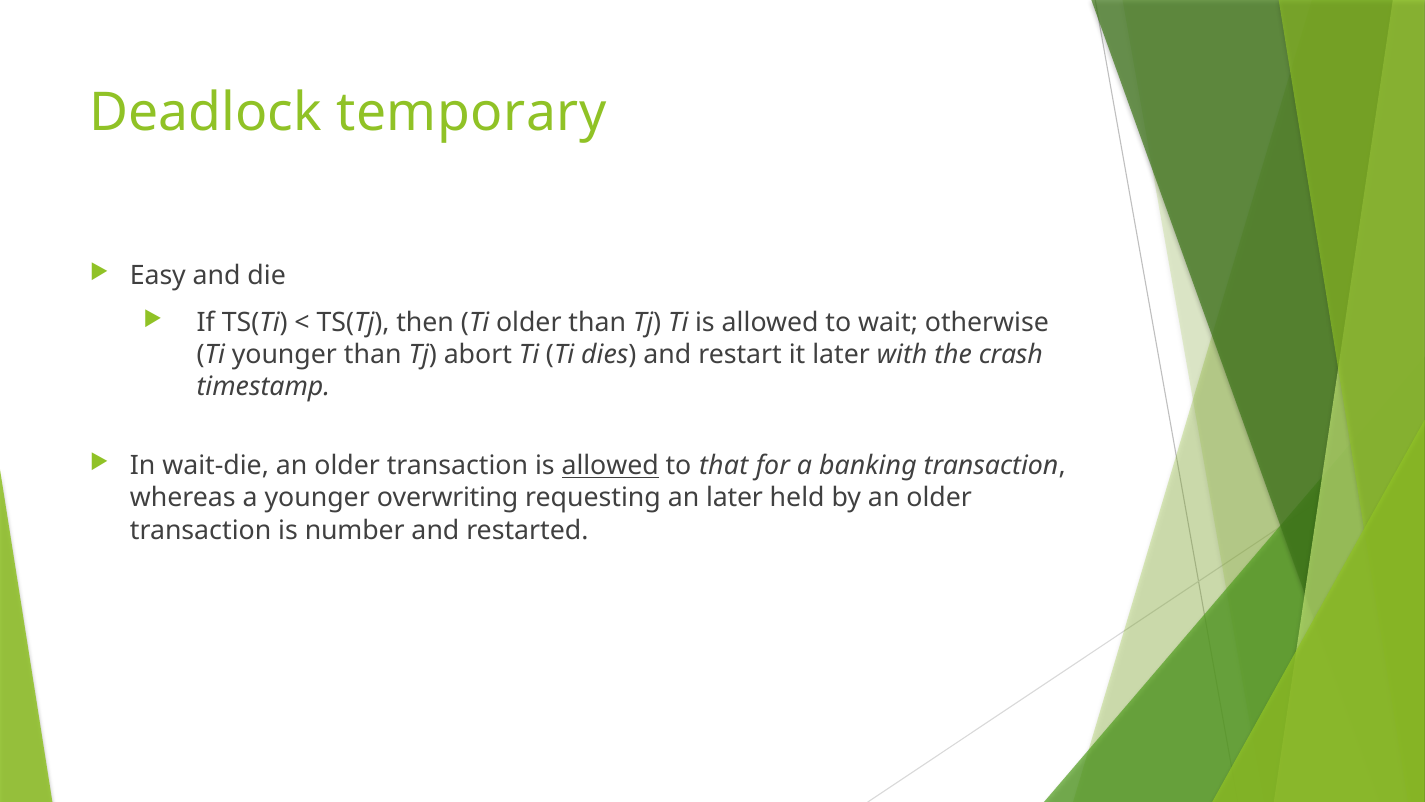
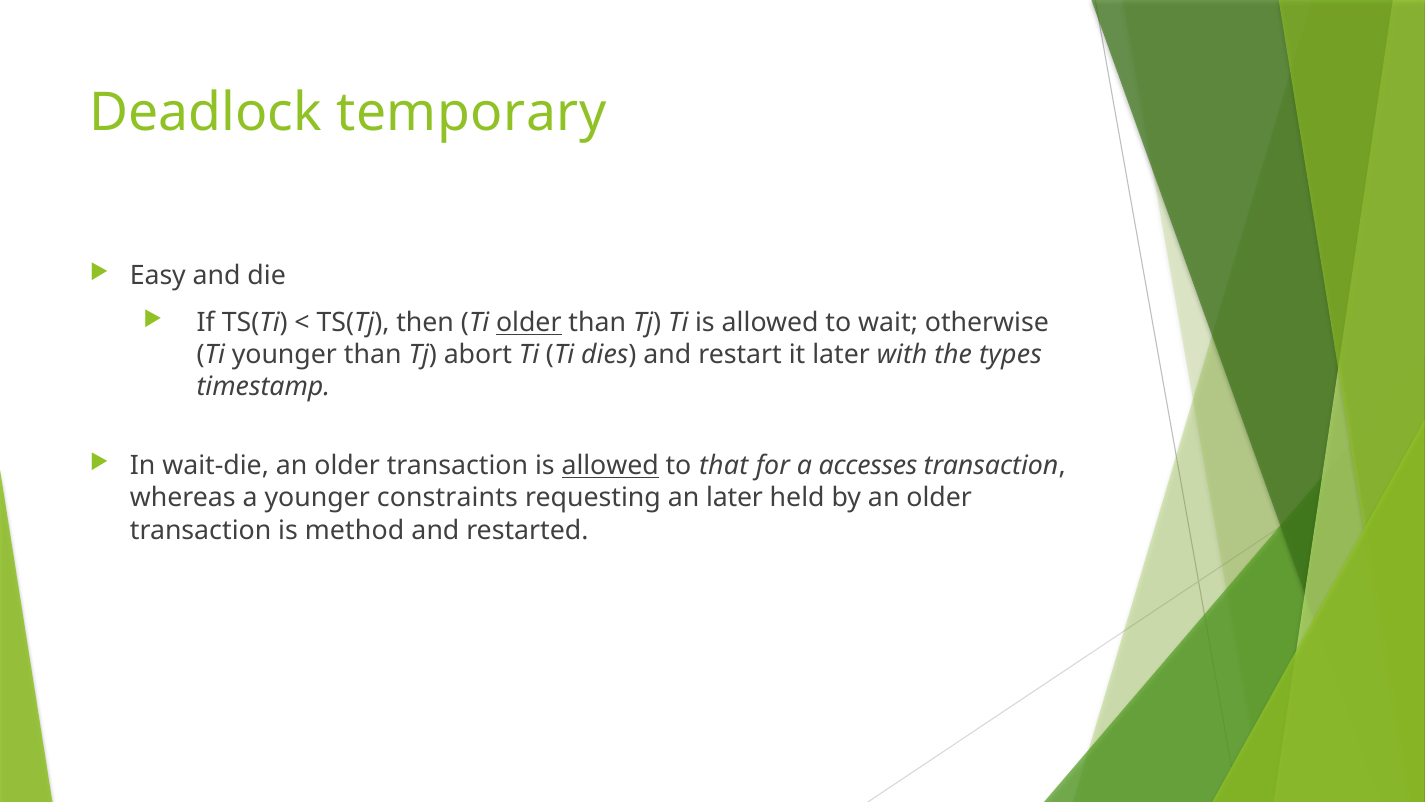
older at (529, 323) underline: none -> present
crash: crash -> types
banking: banking -> accesses
overwriting: overwriting -> constraints
number: number -> method
